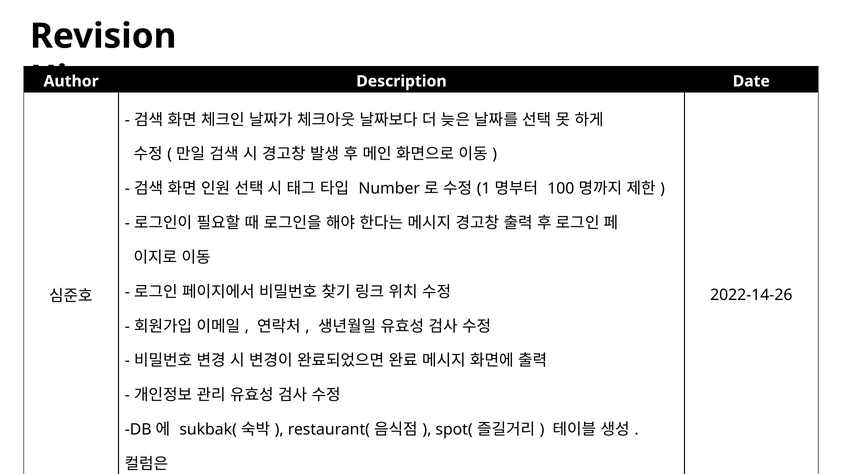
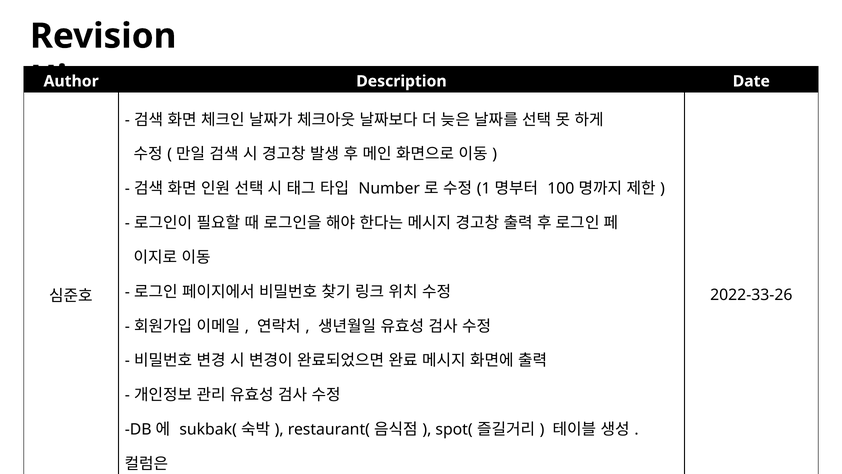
2022-14-26: 2022-14-26 -> 2022-33-26
